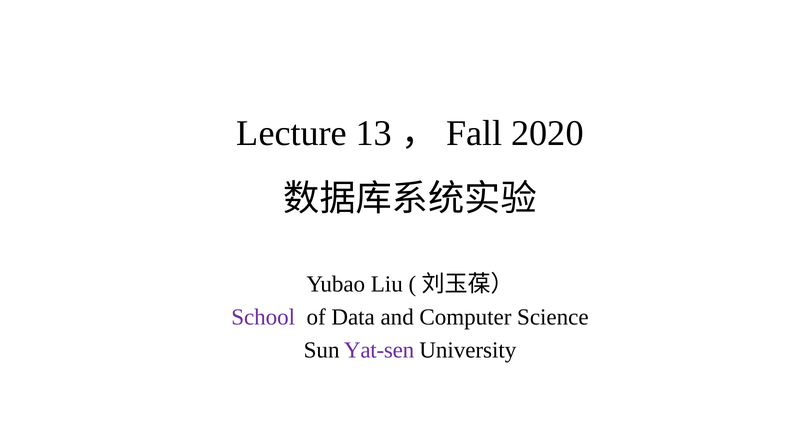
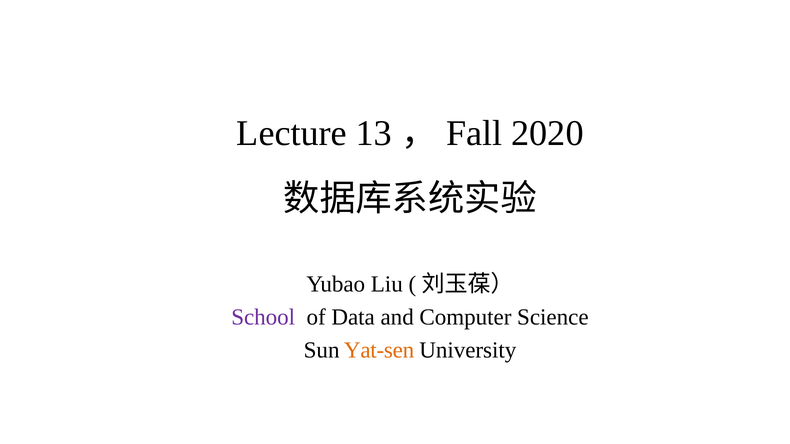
Yat-sen colour: purple -> orange
